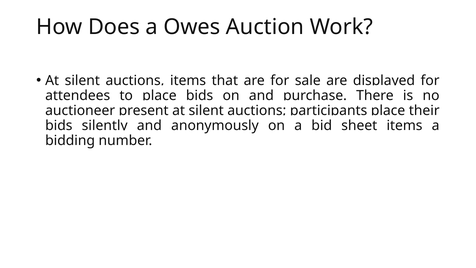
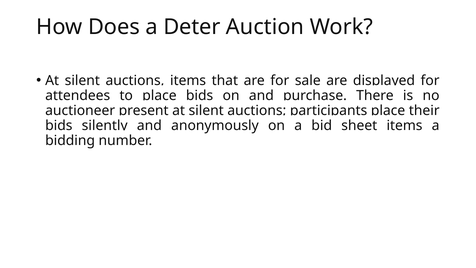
Owes: Owes -> Deter
